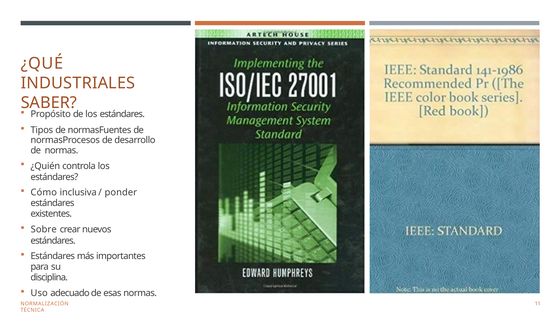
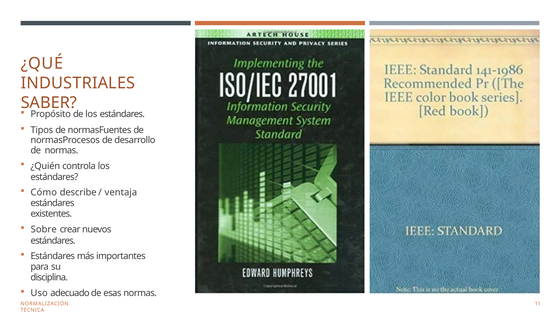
inclusiva: inclusiva -> describe
ponder: ponder -> ventaja
